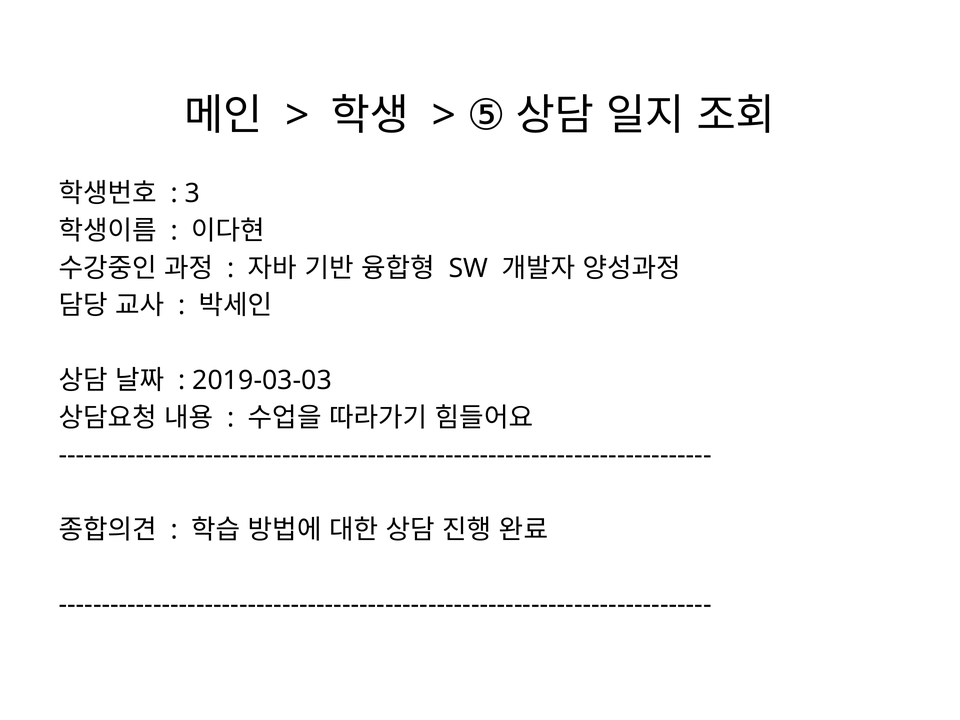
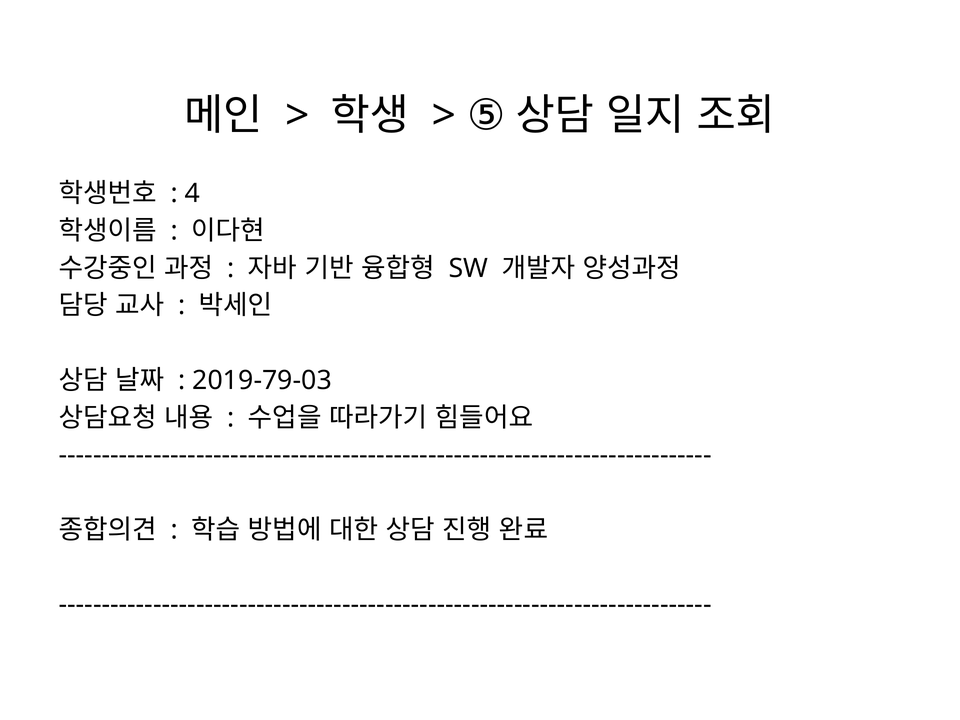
3: 3 -> 4
2019-03-03: 2019-03-03 -> 2019-79-03
